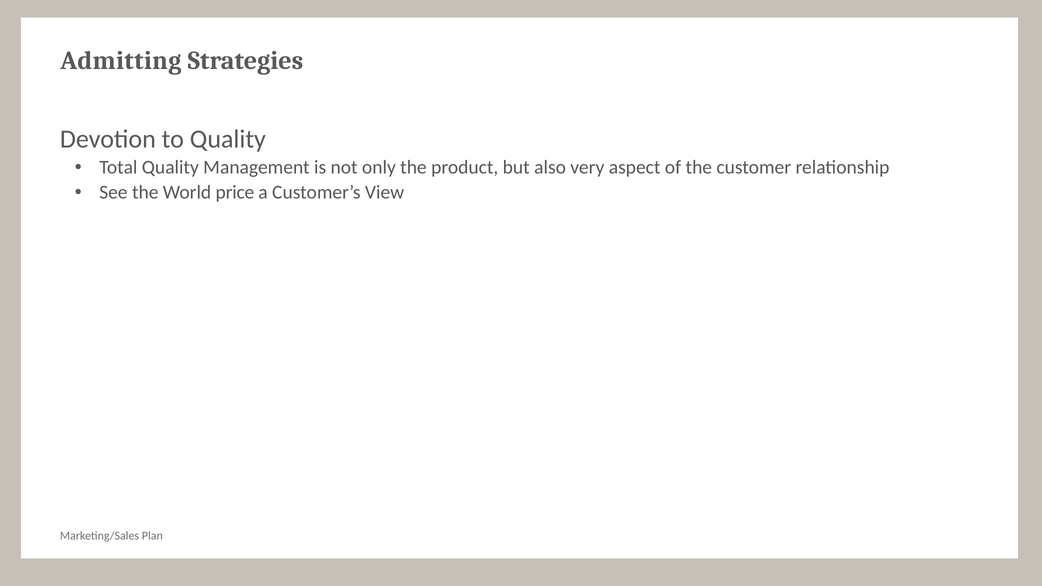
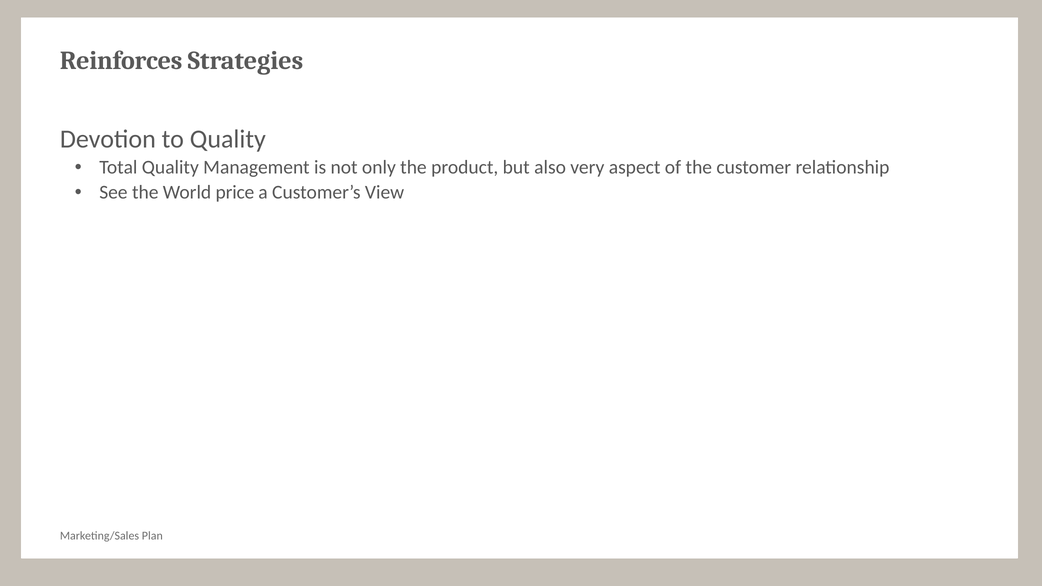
Admitting: Admitting -> Reinforces
